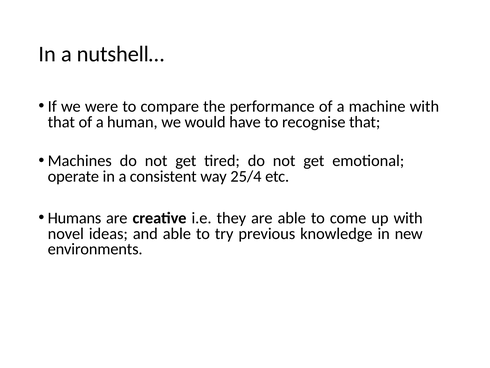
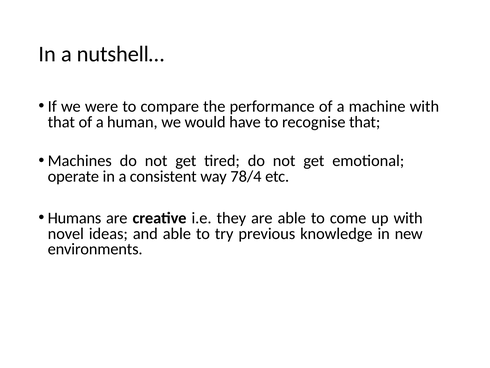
25/4: 25/4 -> 78/4
